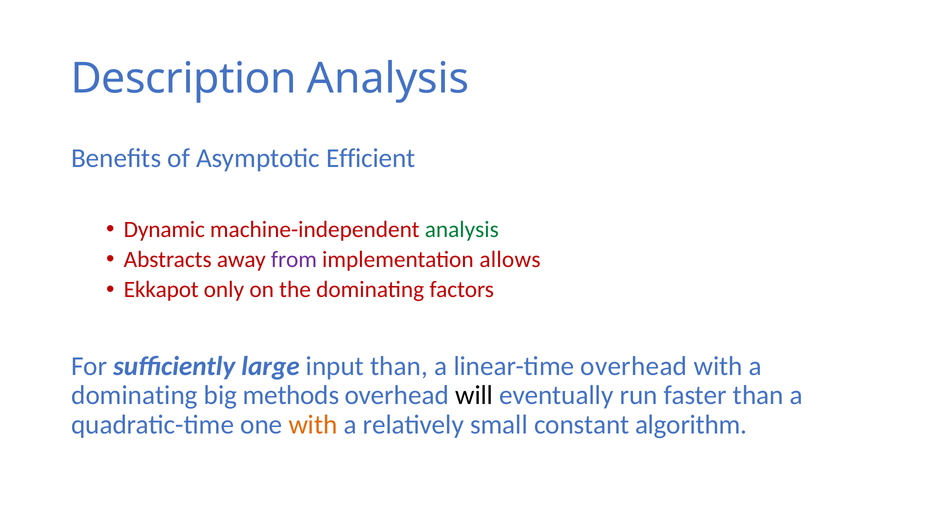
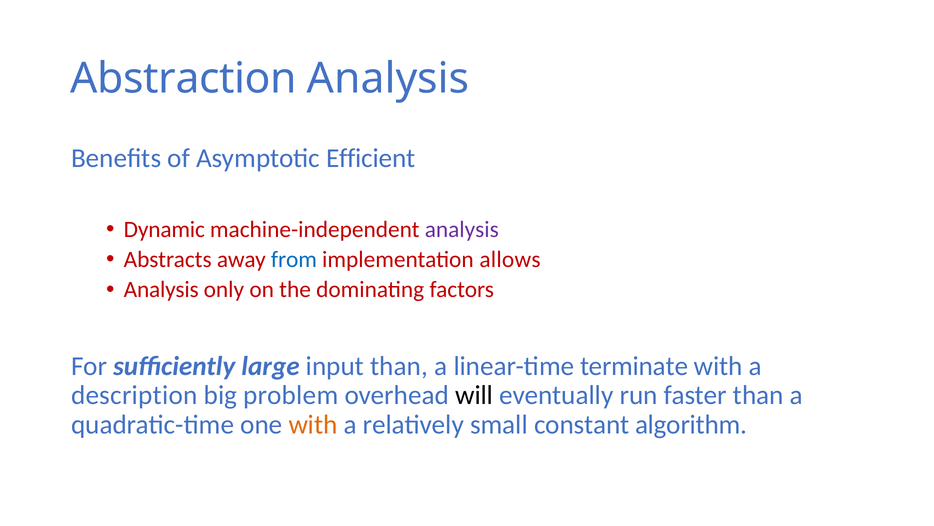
Description: Description -> Abstraction
analysis at (462, 229) colour: green -> purple
from colour: purple -> blue
Ekkapot at (161, 289): Ekkapot -> Analysis
linear-time overhead: overhead -> terminate
dominating at (134, 395): dominating -> description
methods: methods -> problem
